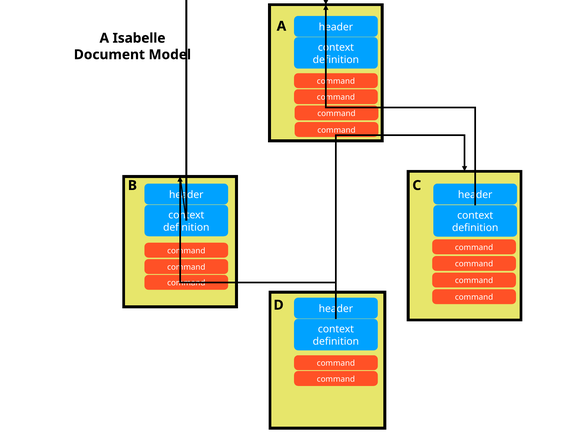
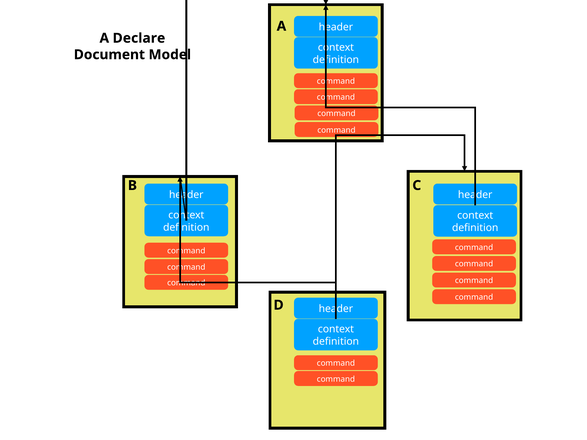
Isabelle: Isabelle -> Declare
